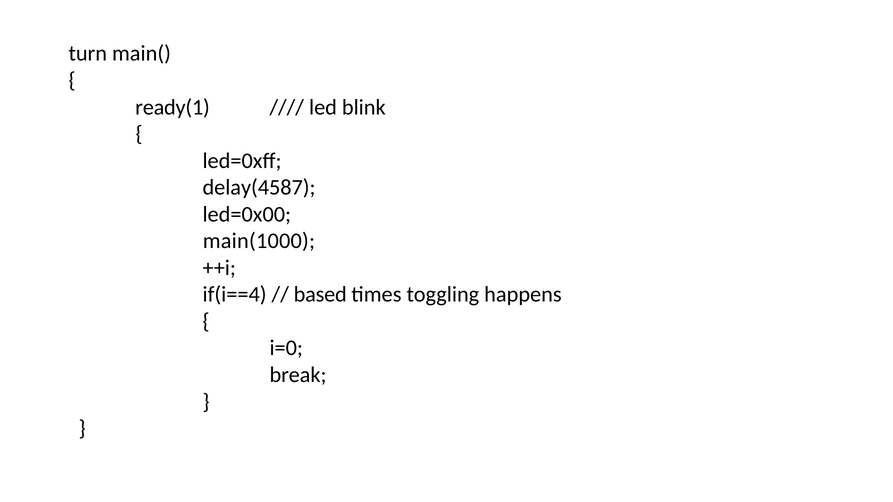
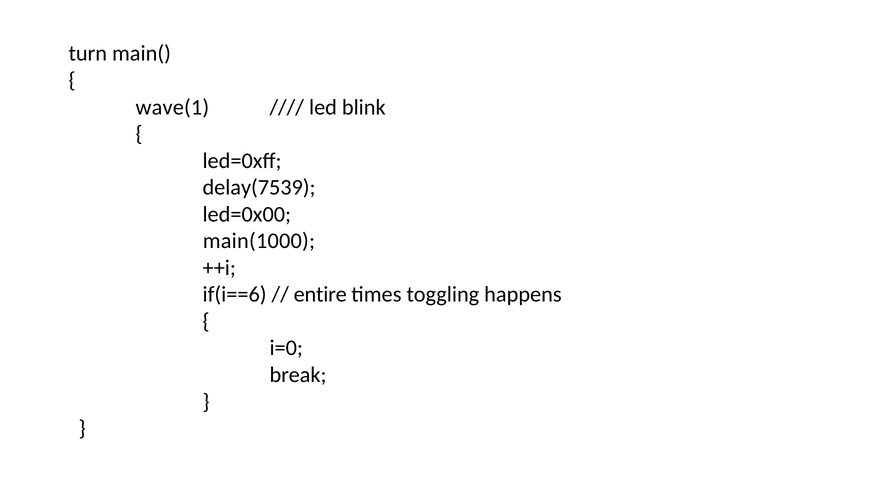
ready(1: ready(1 -> wave(1
delay(4587: delay(4587 -> delay(7539
if(i==4: if(i==4 -> if(i==6
based: based -> entire
